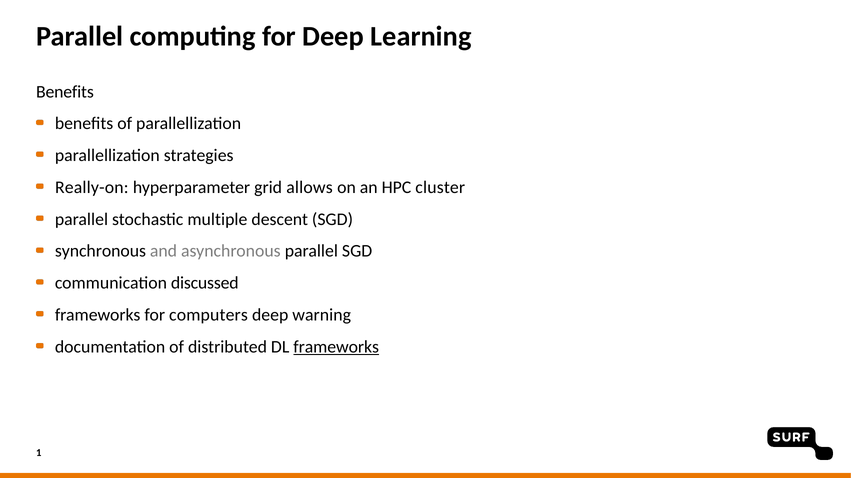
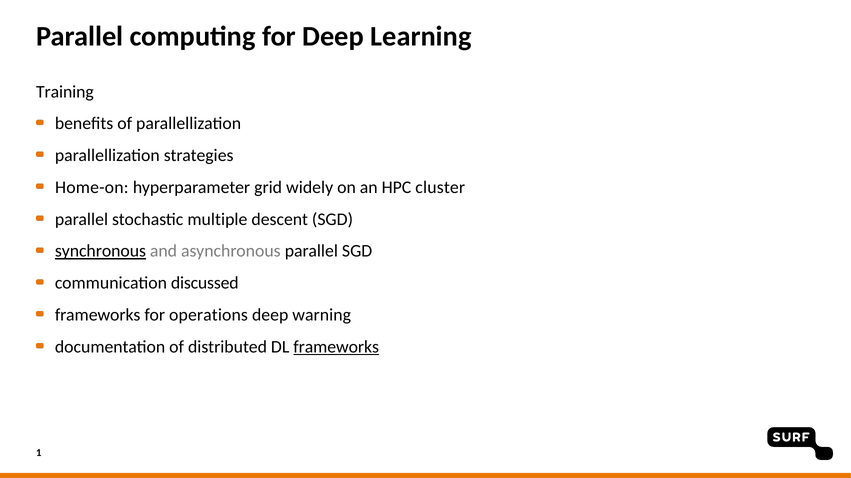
Benefits at (65, 92): Benefits -> Training
Really-on: Really-on -> Home-on
allows: allows -> widely
synchronous underline: none -> present
computers: computers -> operations
